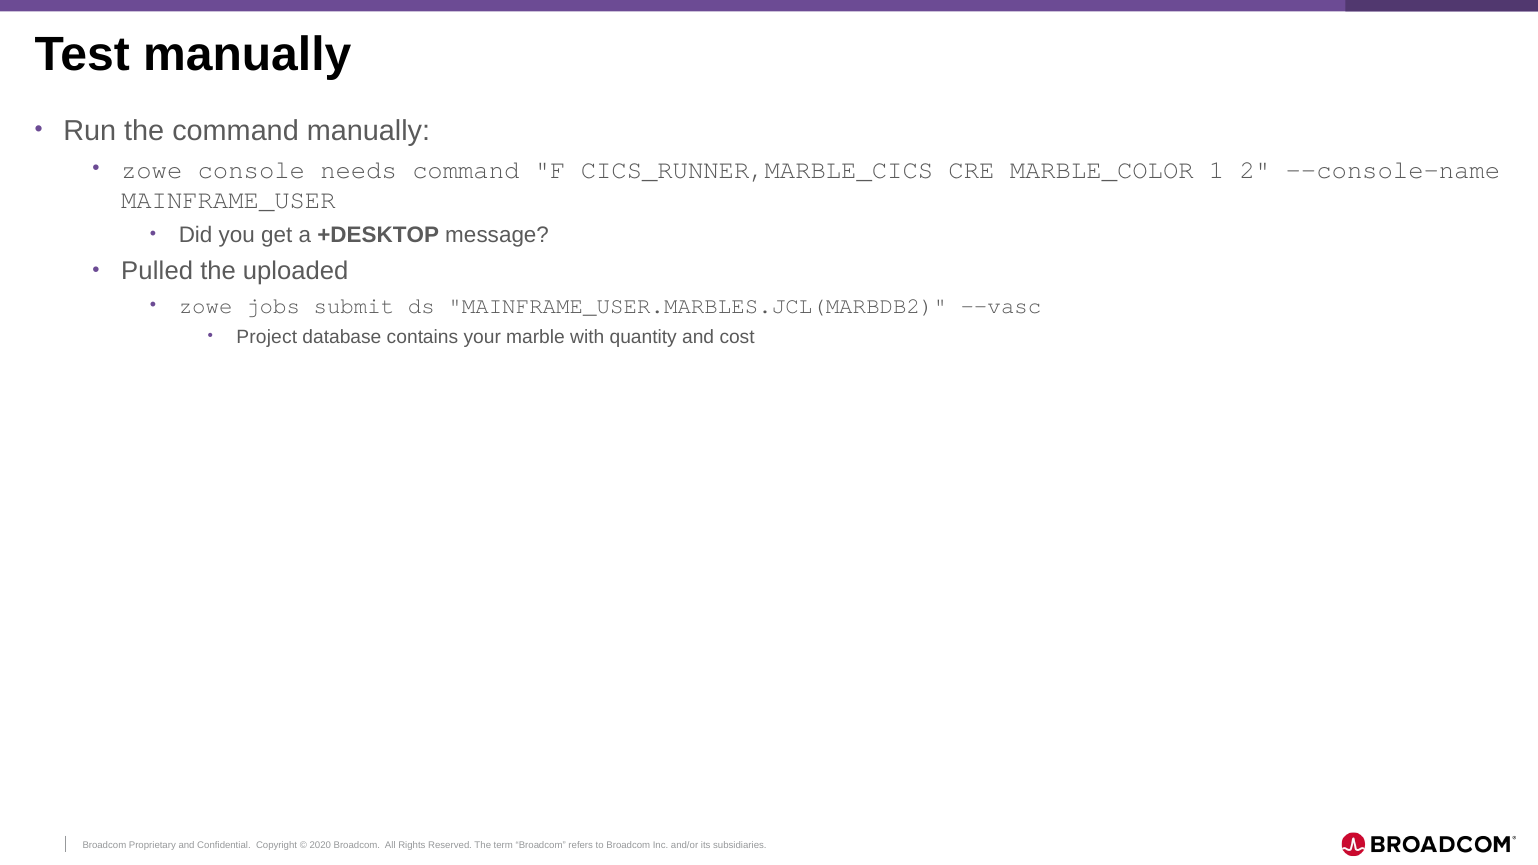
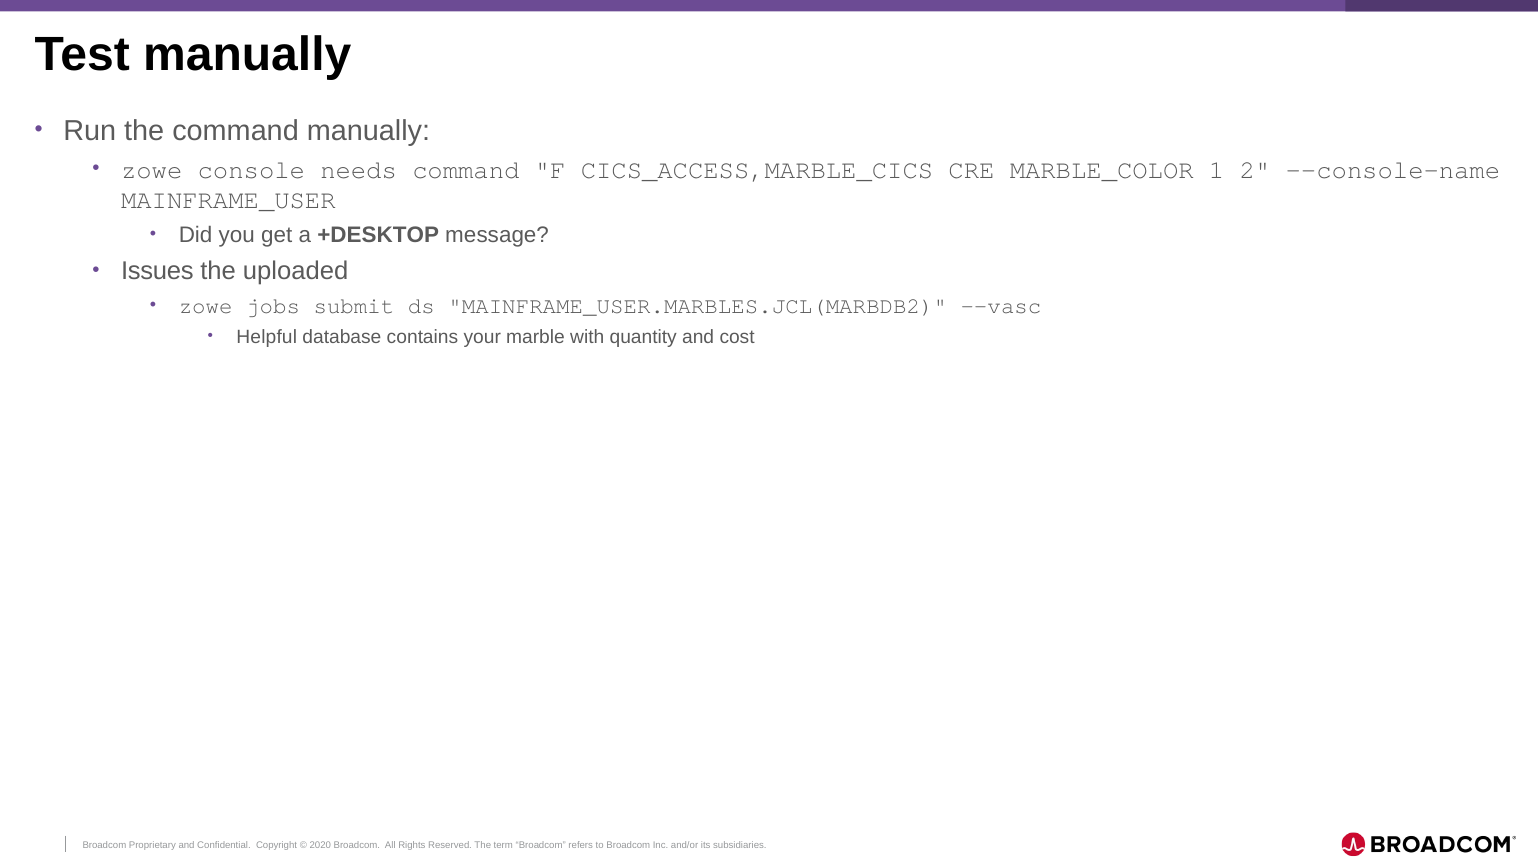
CICS_RUNNER,MARBLE_CICS: CICS_RUNNER,MARBLE_CICS -> CICS_ACCESS,MARBLE_CICS
Pulled: Pulled -> Issues
Project: Project -> Helpful
